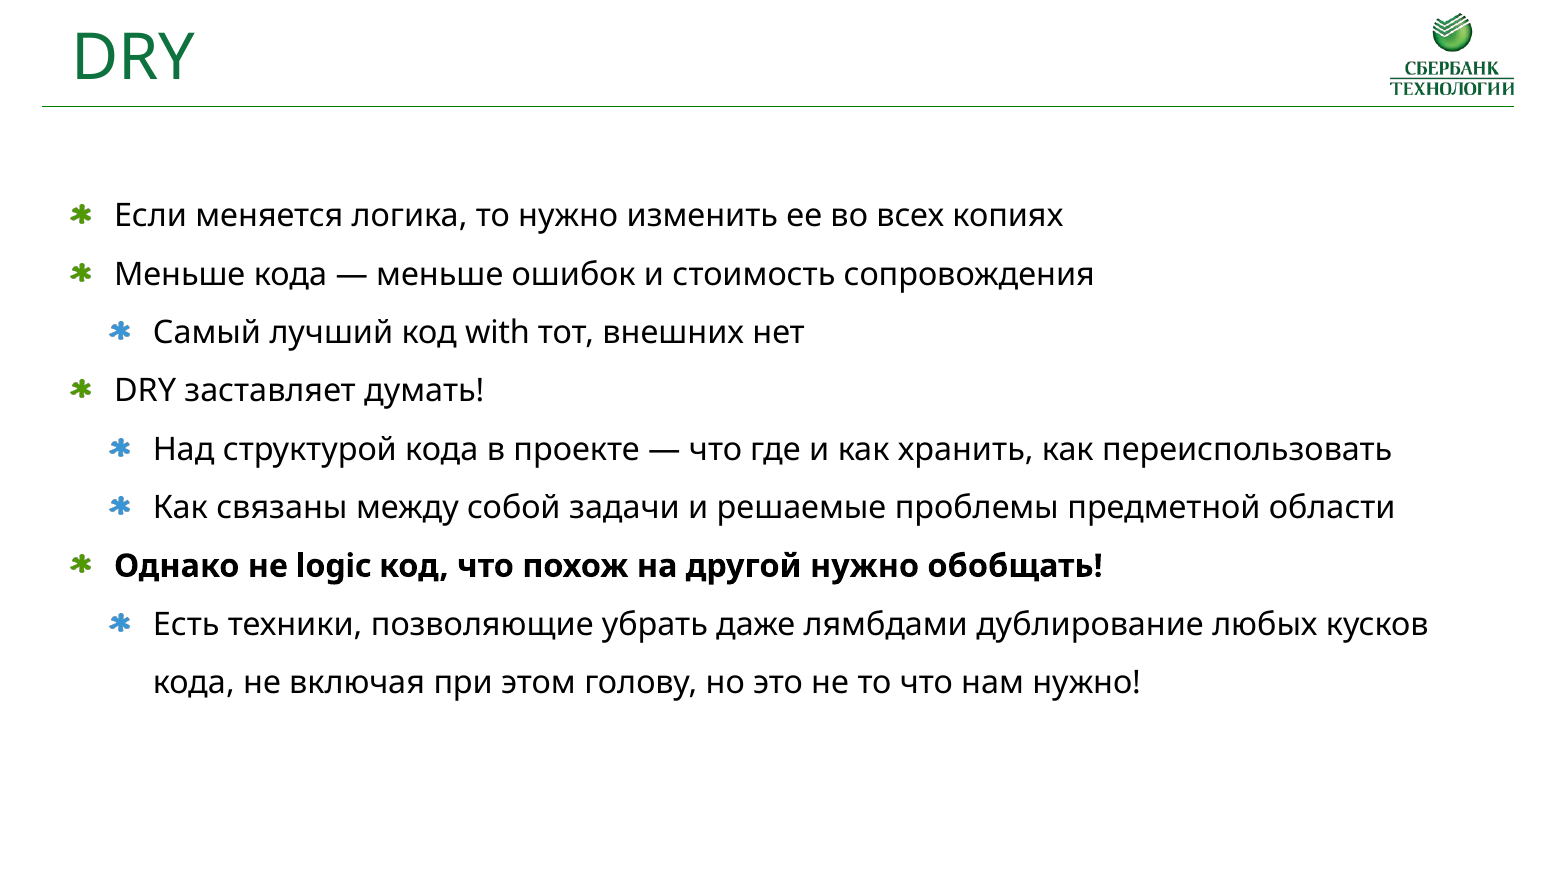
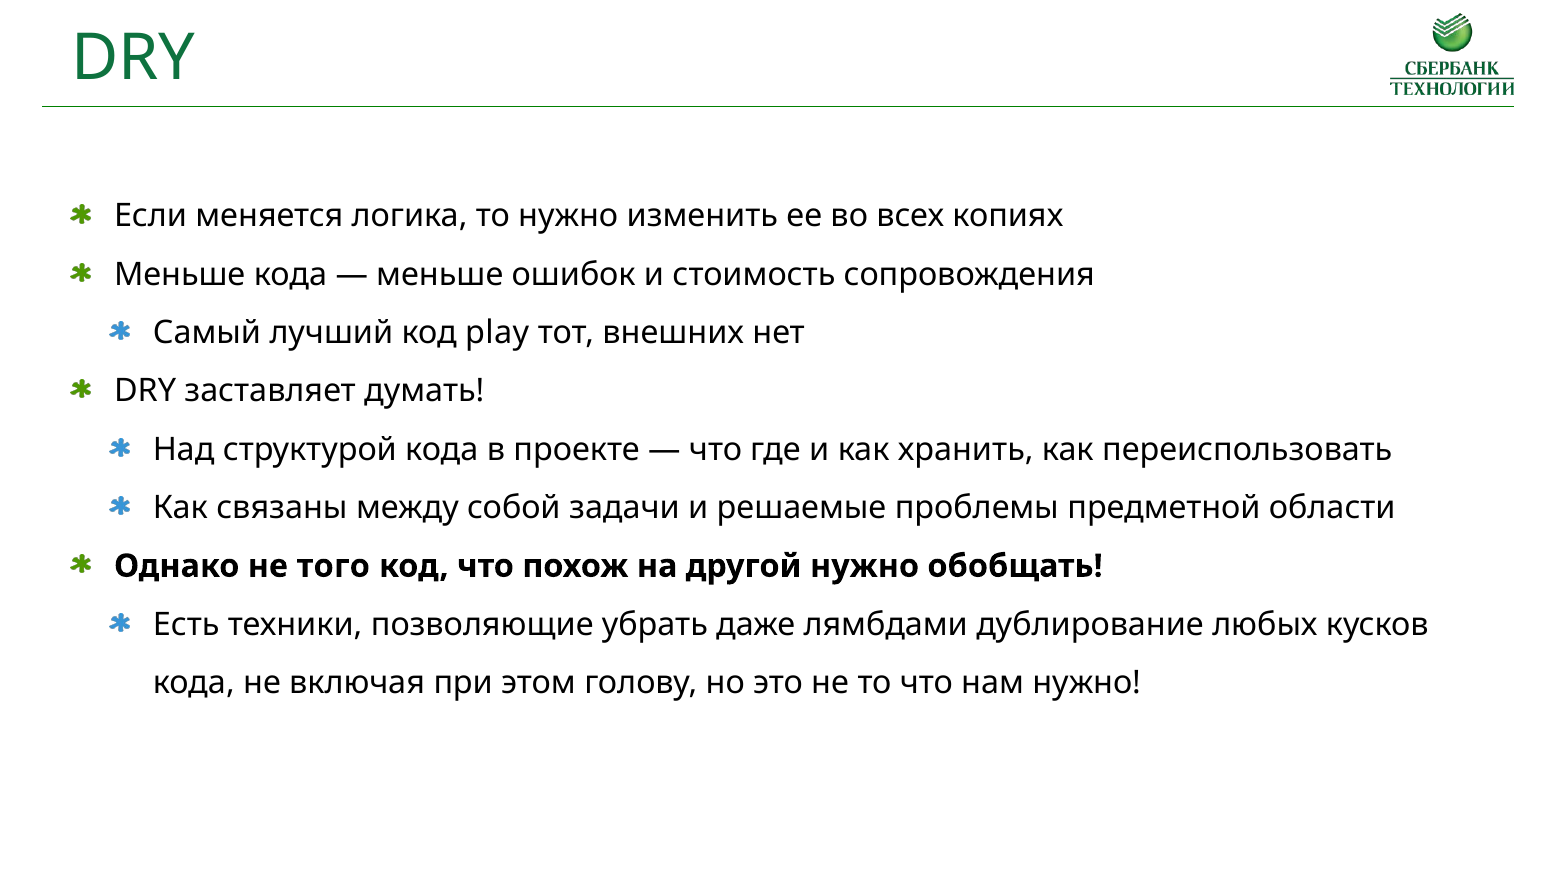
with: with -> play
logic: logic -> того
